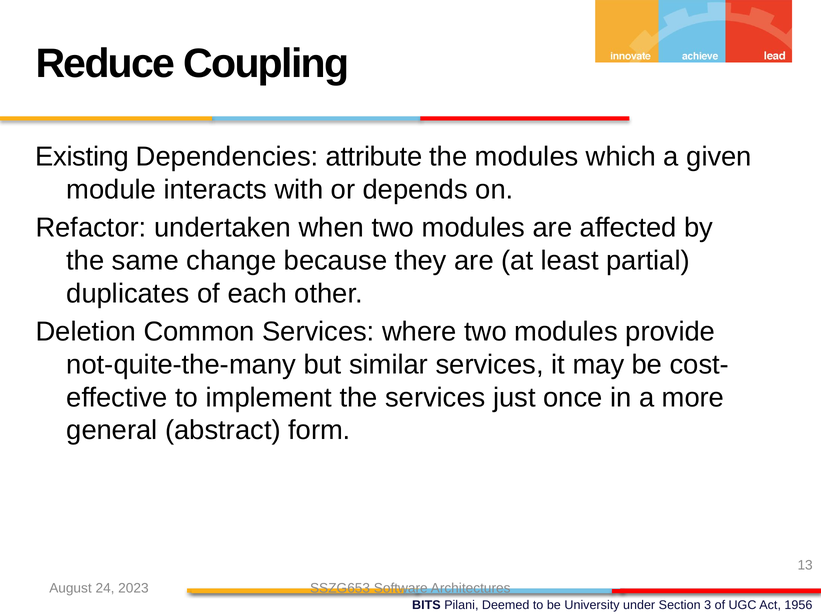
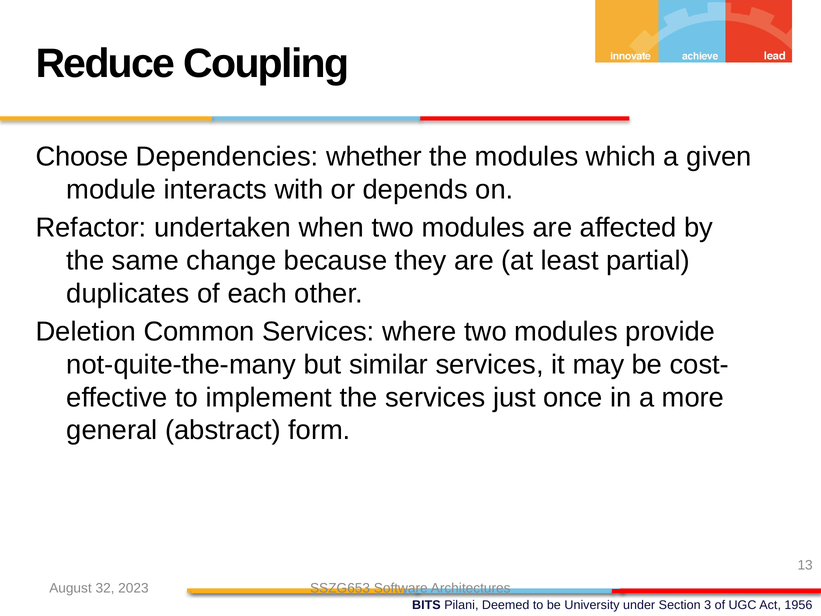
Existing: Existing -> Choose
attribute: attribute -> whether
24: 24 -> 32
